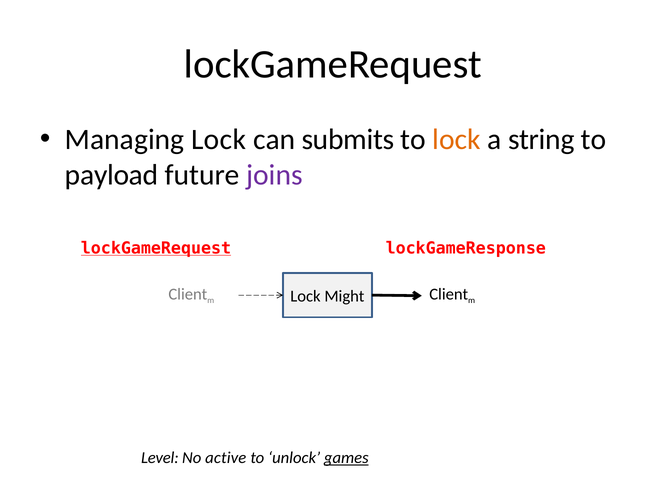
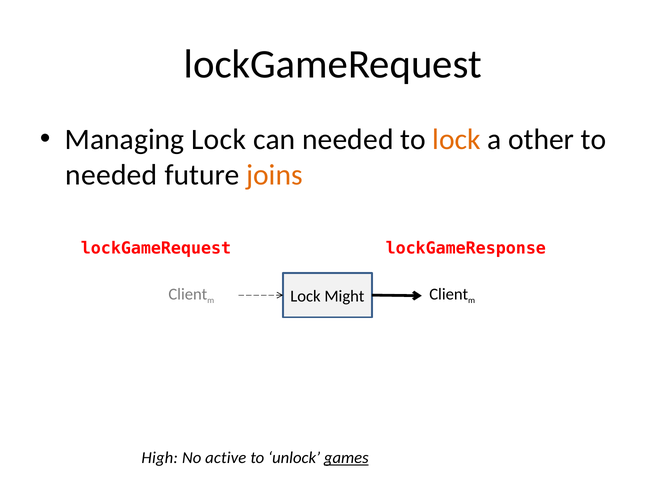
can submits: submits -> needed
string: string -> other
payload at (112, 175): payload -> needed
joins colour: purple -> orange
lockGameRequest at (156, 248) underline: present -> none
Level: Level -> High
